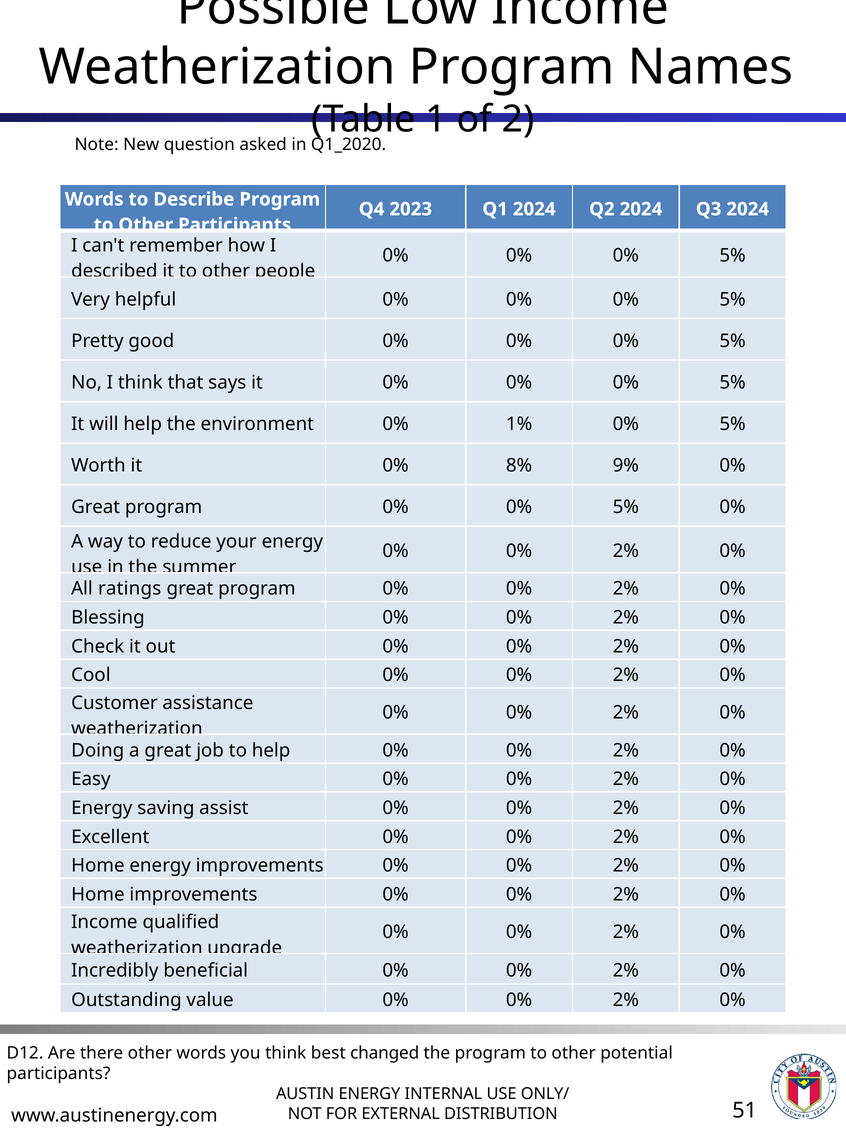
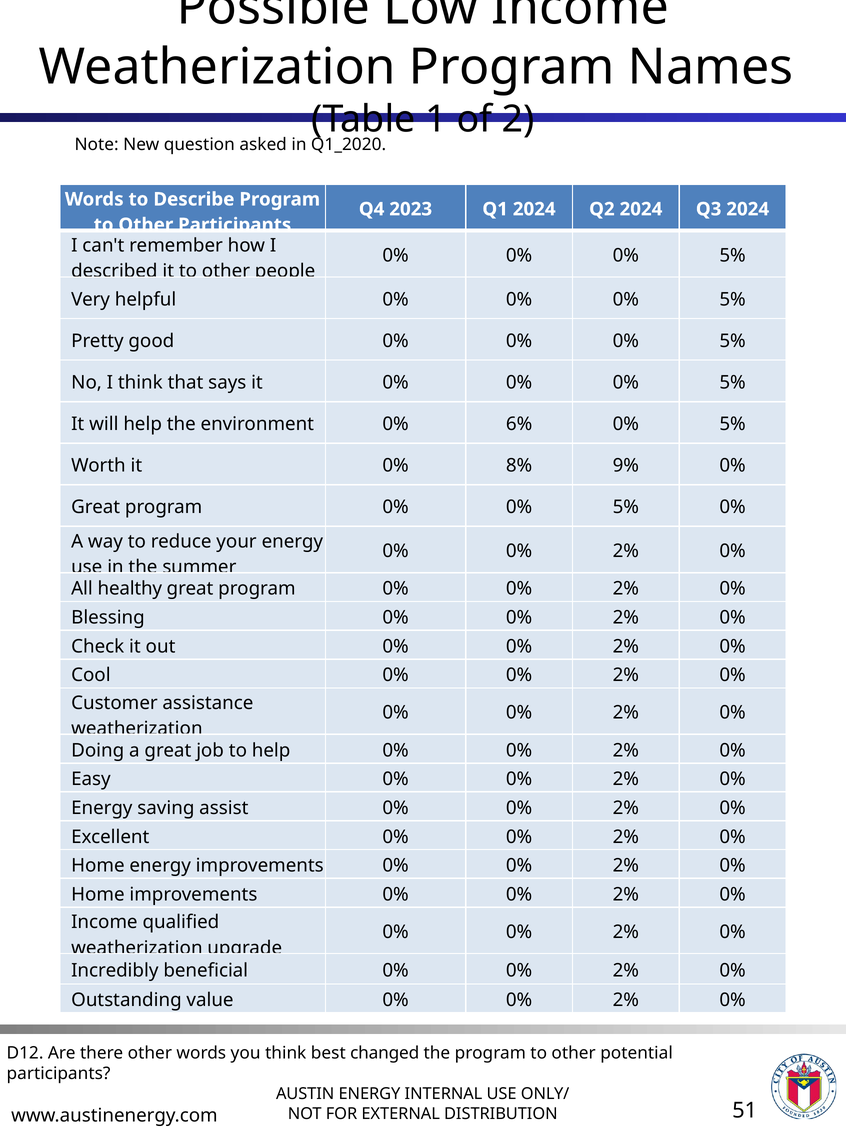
1%: 1% -> 6%
ratings: ratings -> healthy
